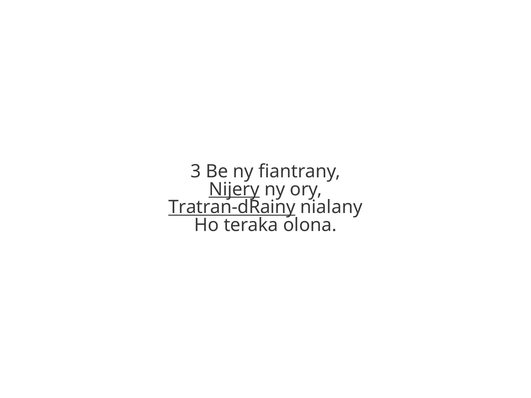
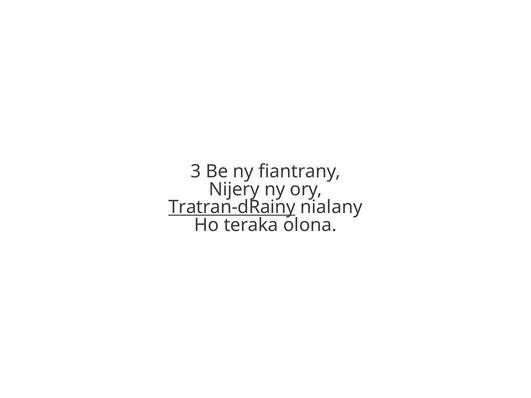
Nijery underline: present -> none
